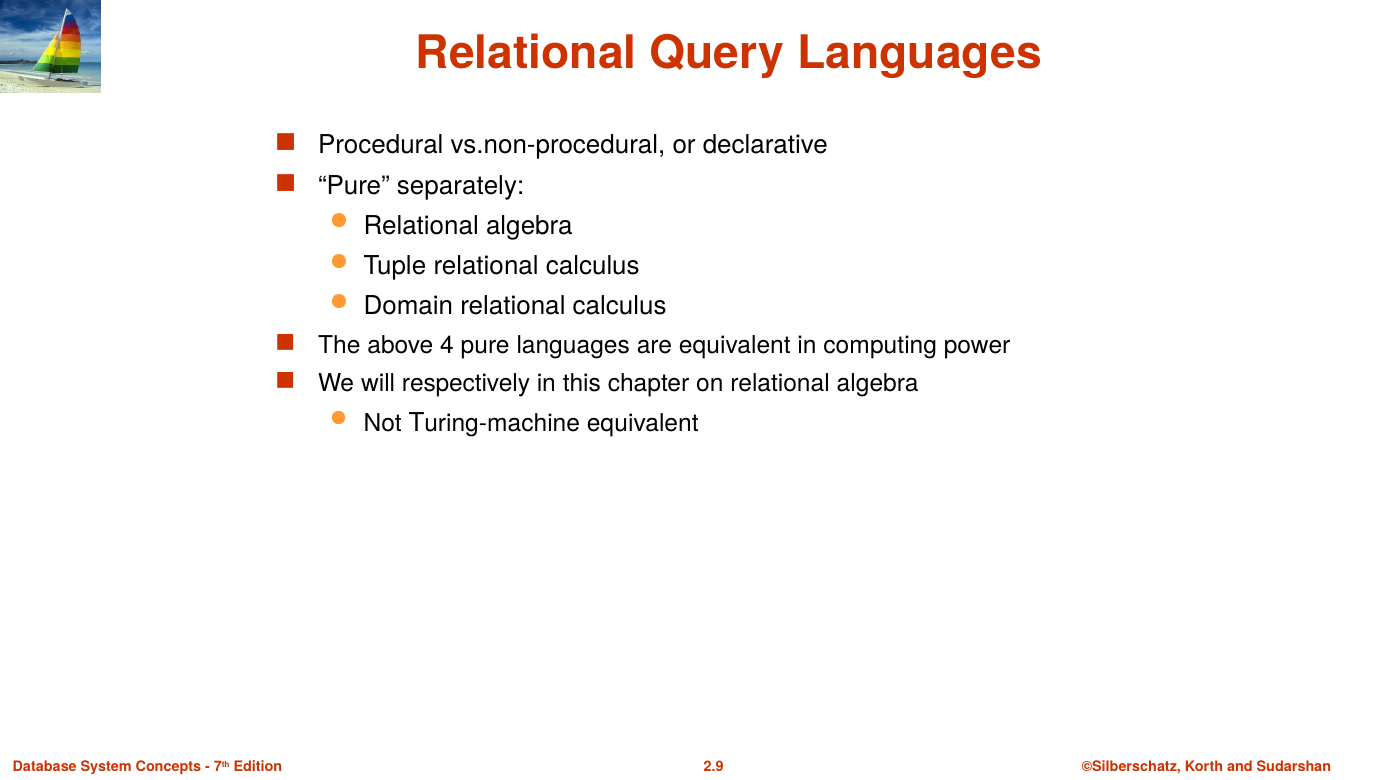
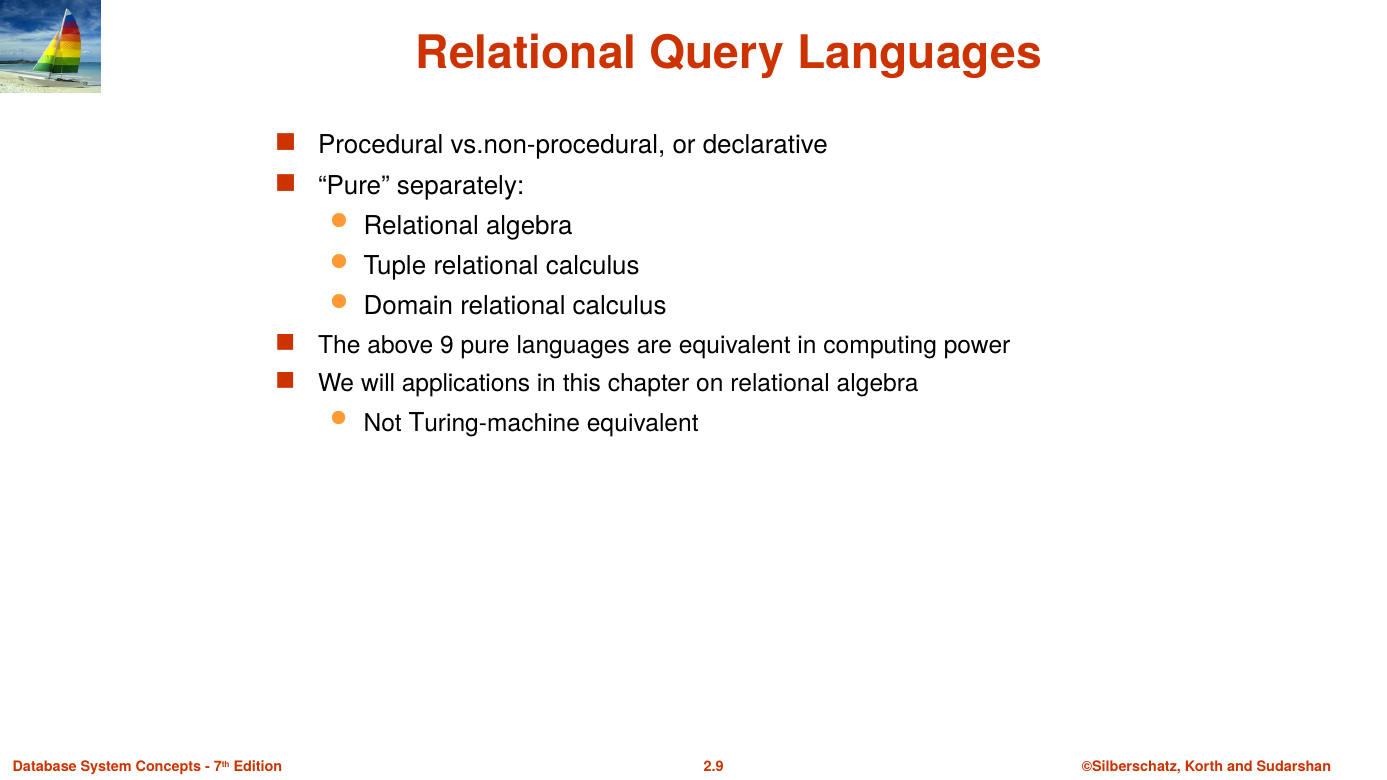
4: 4 -> 9
respectively: respectively -> applications
